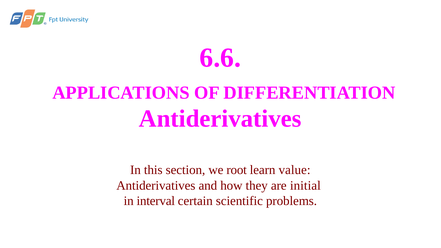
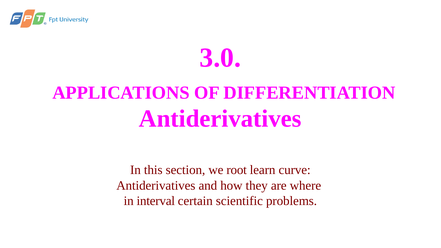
6.6: 6.6 -> 3.0
value: value -> curve
initial: initial -> where
